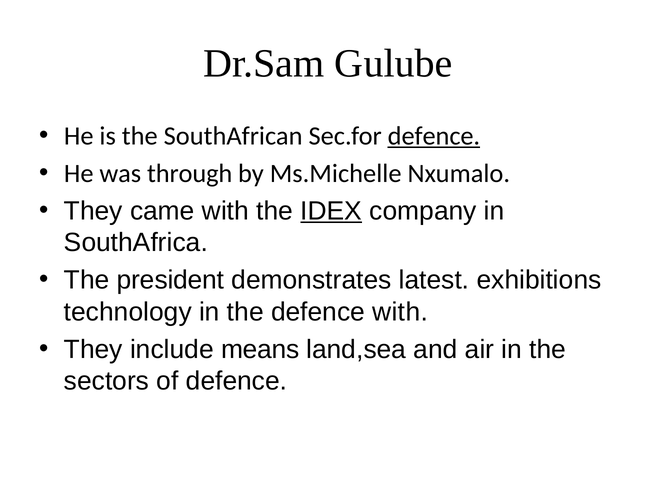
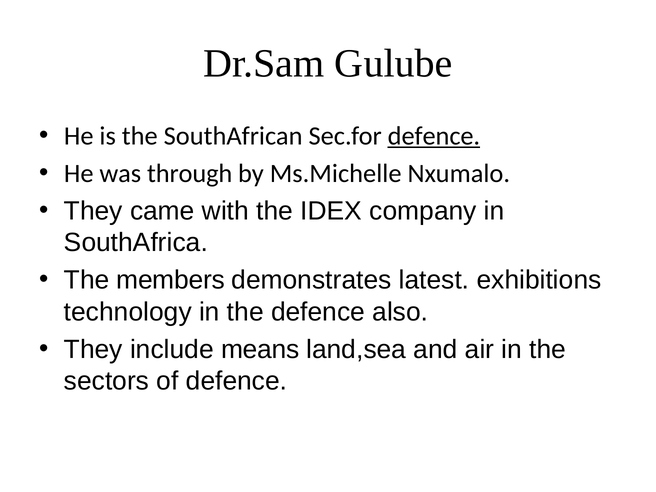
IDEX underline: present -> none
president: president -> members
defence with: with -> also
